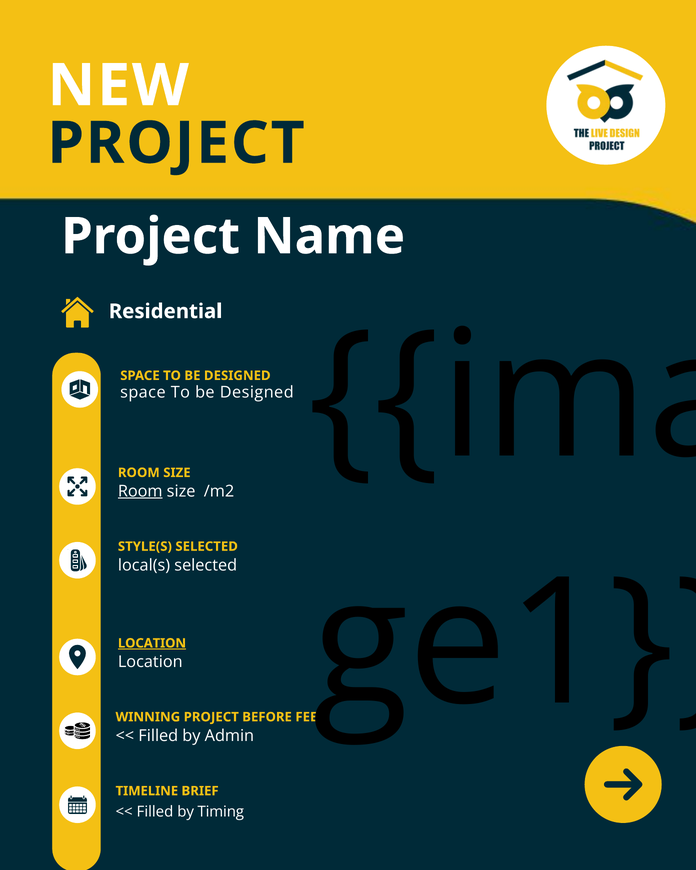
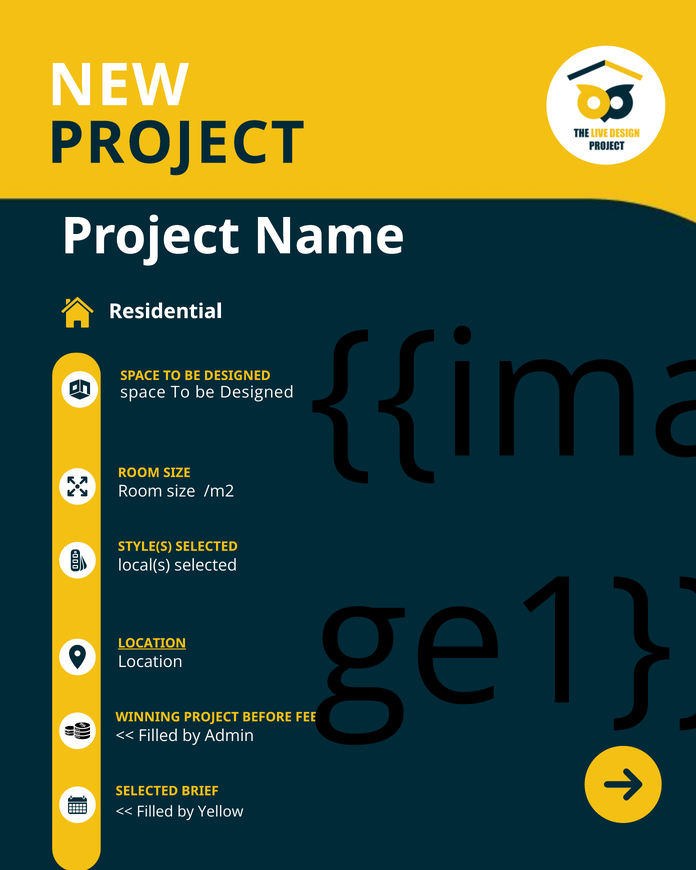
Room at (140, 491) underline: present -> none
TIMELINE at (147, 791): TIMELINE -> SELECTED
Timing: Timing -> Yellow
